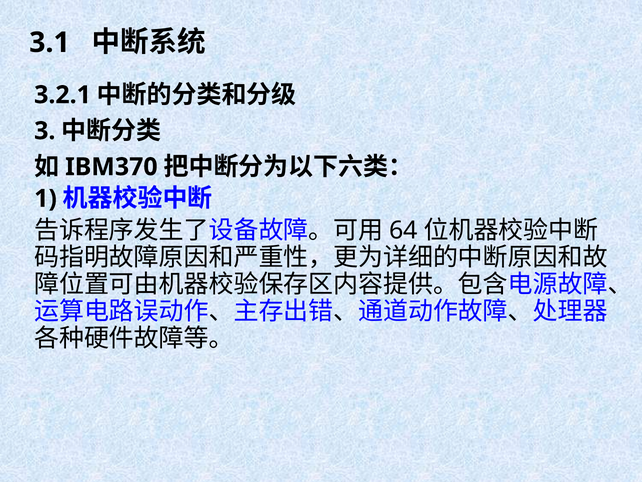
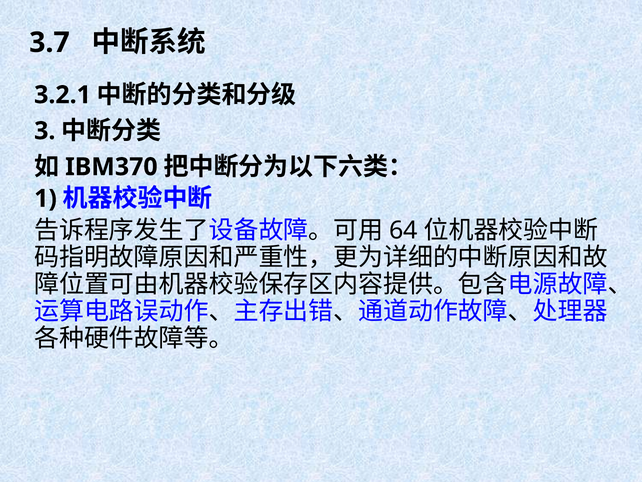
3.1: 3.1 -> 3.7
